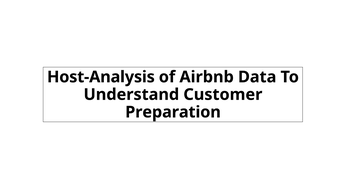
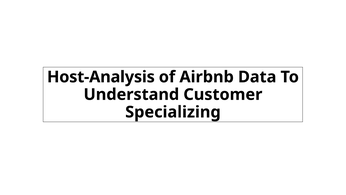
Preparation: Preparation -> Specializing
